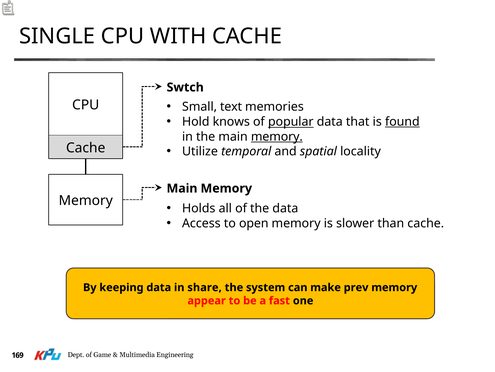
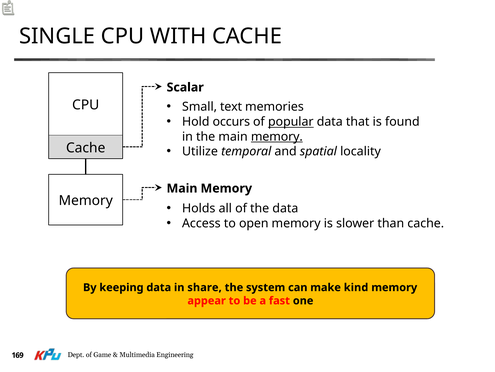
Swtch: Swtch -> Scalar
knows: knows -> occurs
found underline: present -> none
prev: prev -> kind
